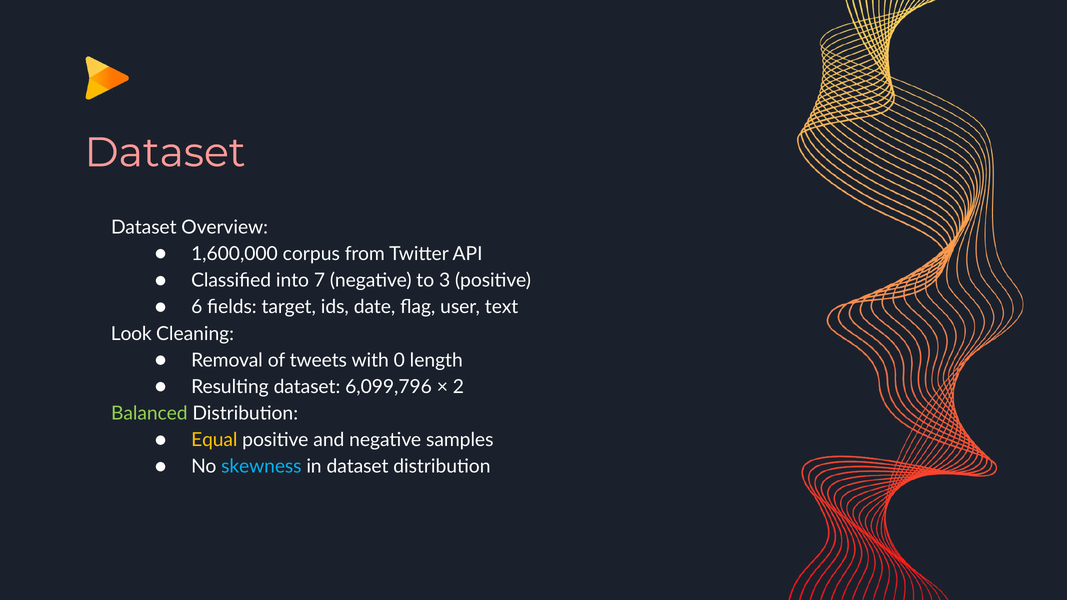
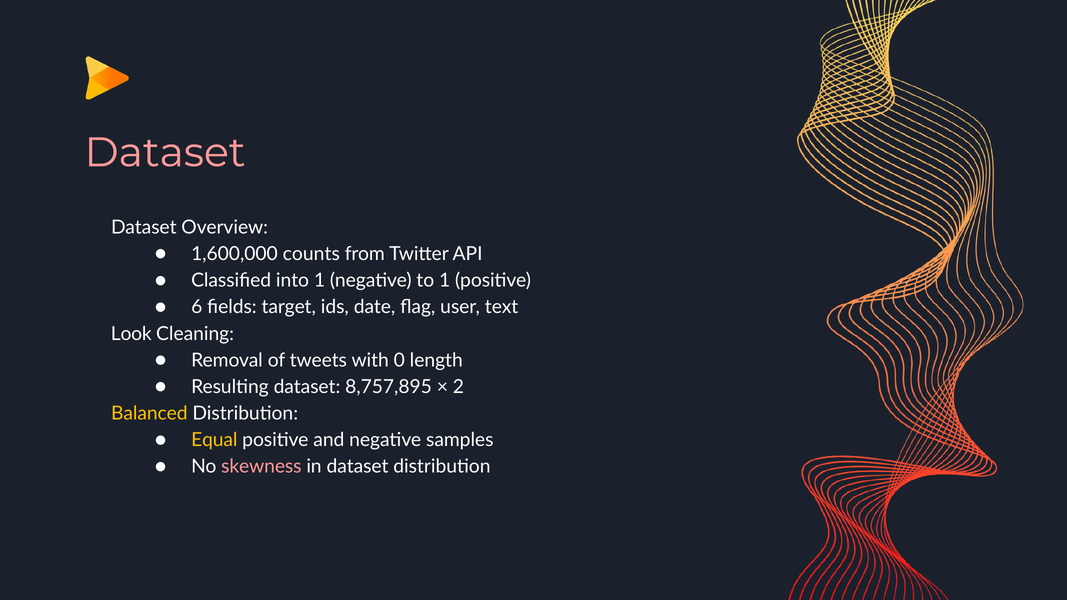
corpus: corpus -> counts
into 7: 7 -> 1
to 3: 3 -> 1
6,099,796: 6,099,796 -> 8,757,895
Balanced colour: light green -> yellow
skewness colour: light blue -> pink
